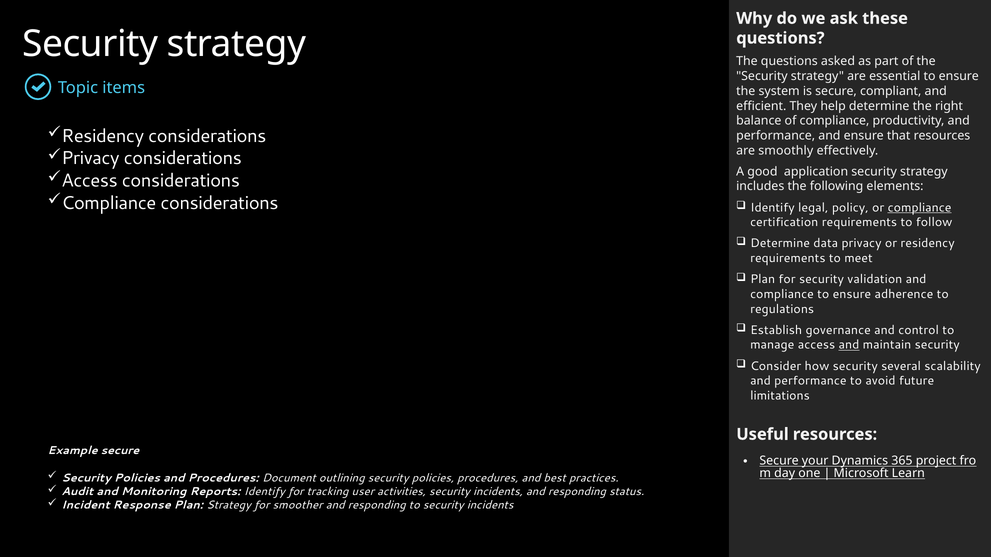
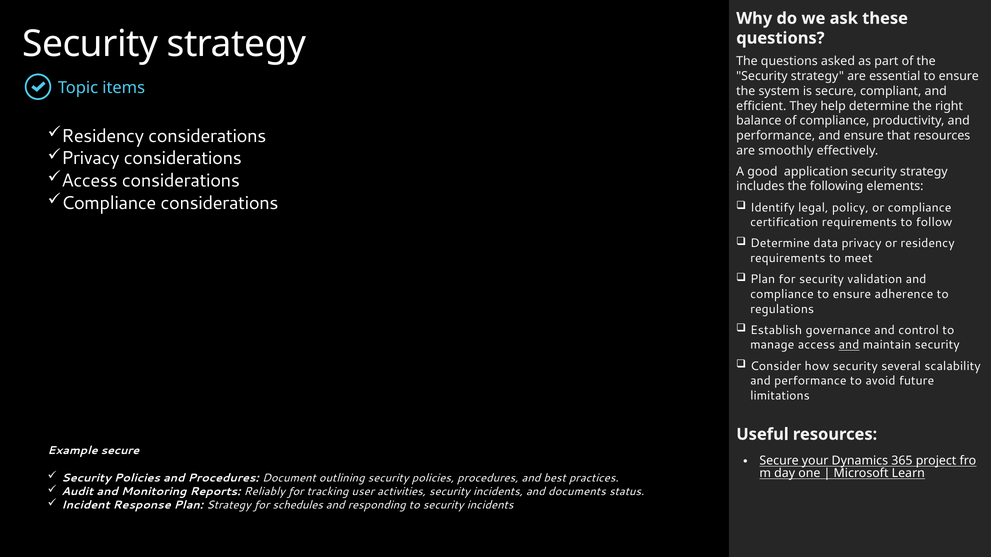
compliance at (920, 208) underline: present -> none
Reports Identify: Identify -> Reliably
incidents and responding: responding -> documents
smoother: smoother -> schedules
